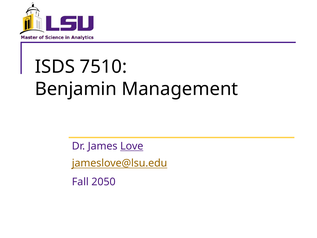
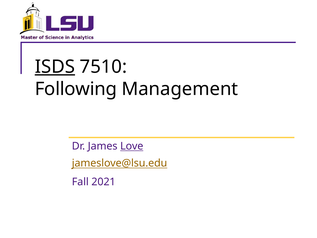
ISDS underline: none -> present
Benjamin: Benjamin -> Following
2050: 2050 -> 2021
